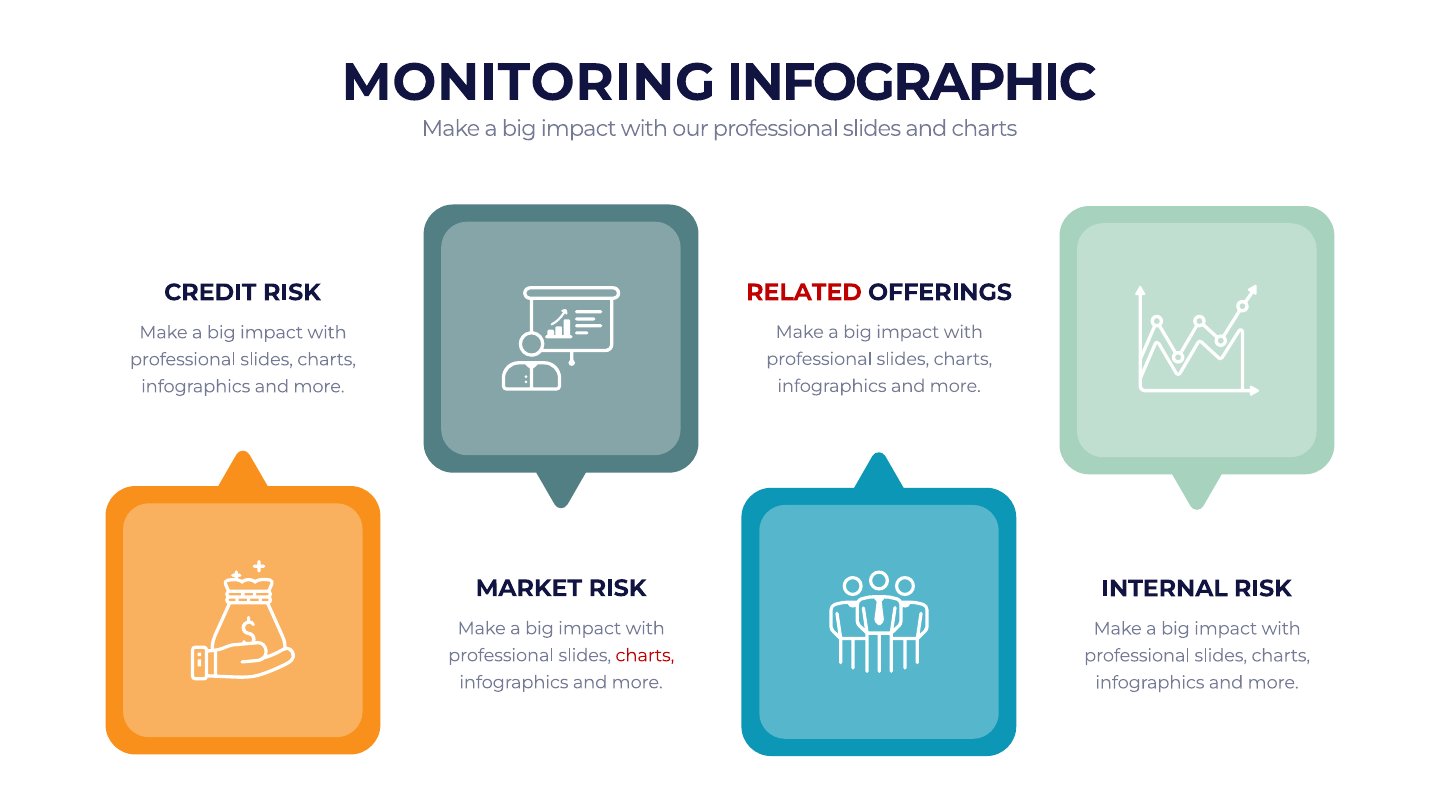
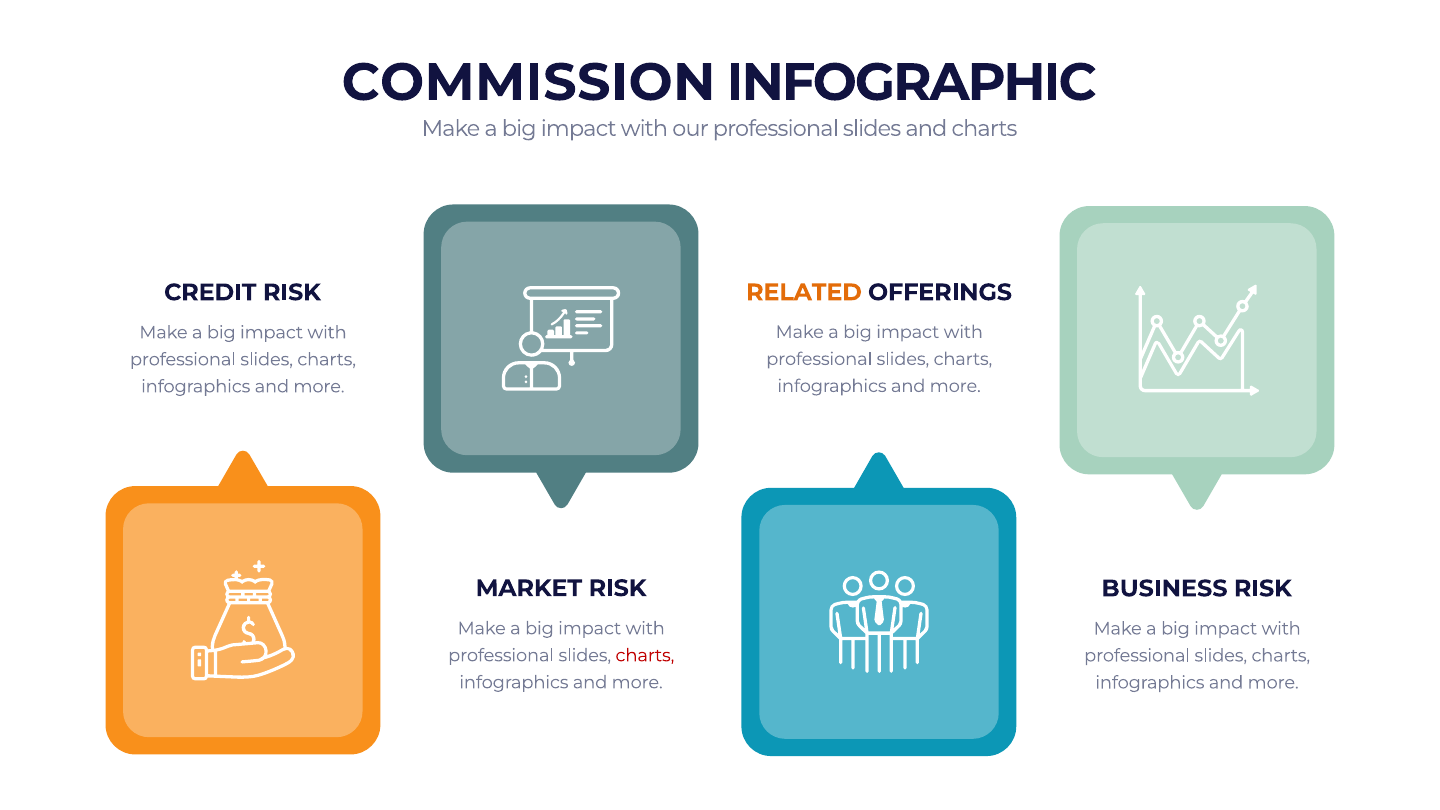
MONITORING: MONITORING -> COMMISSION
RELATED colour: red -> orange
INTERNAL: INTERNAL -> BUSINESS
